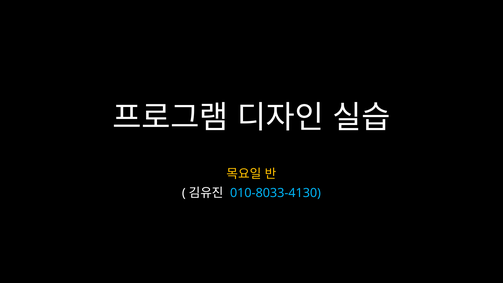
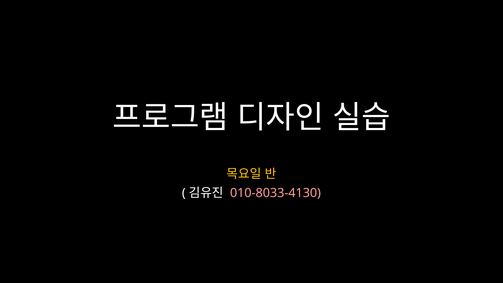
010-8033-4130 colour: light blue -> pink
